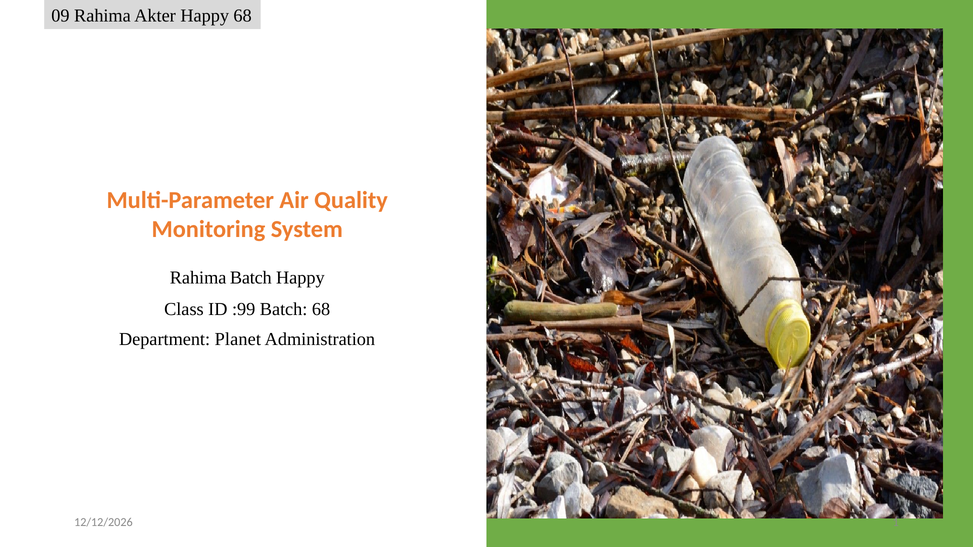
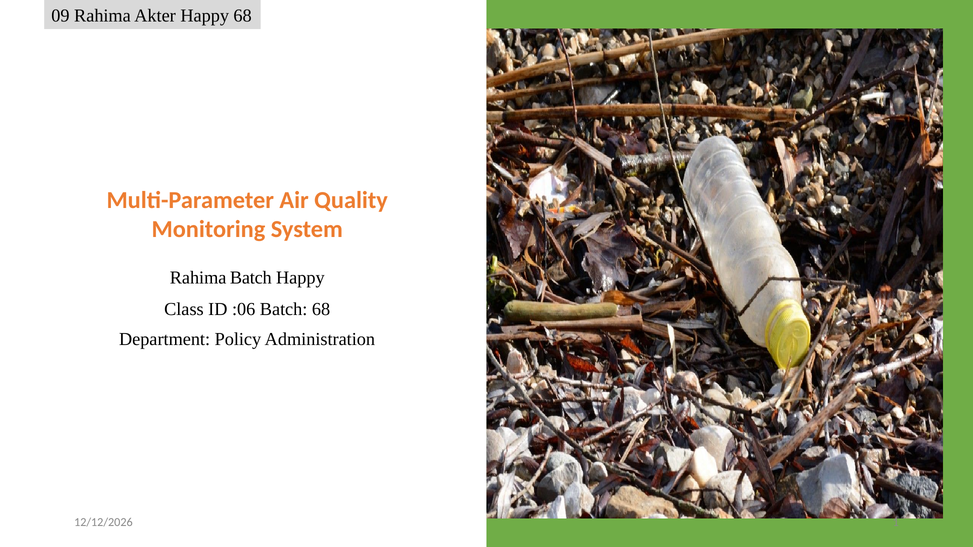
:99: :99 -> :06
Planet: Planet -> Policy
